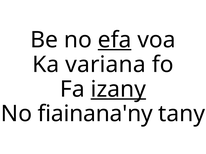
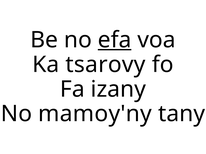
variana: variana -> tsarovy
izany underline: present -> none
fiainana'ny: fiainana'ny -> mamoy'ny
